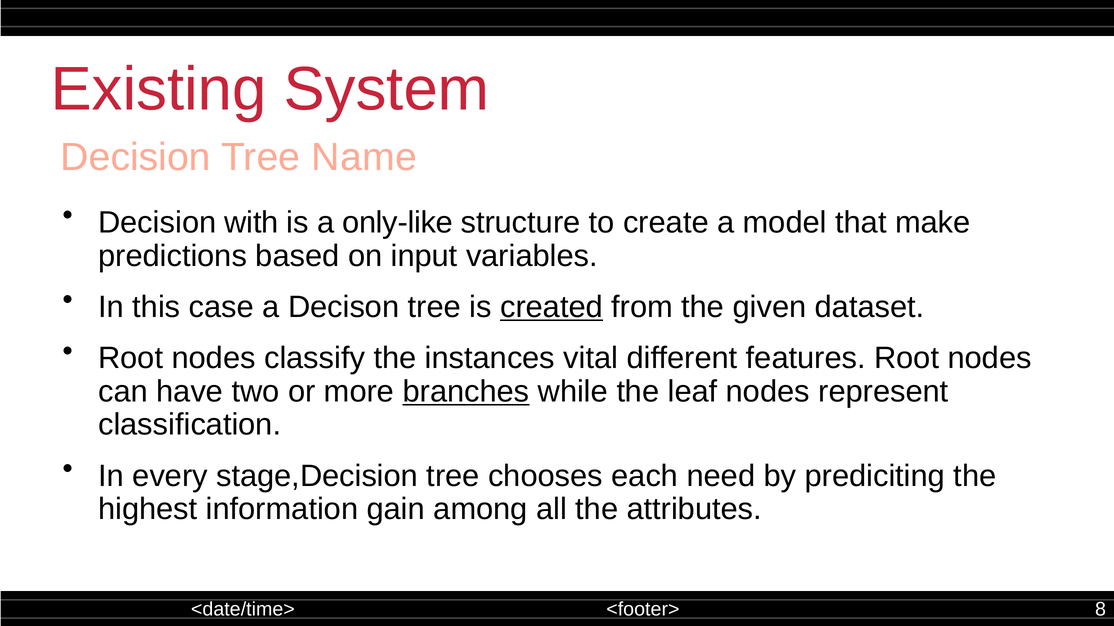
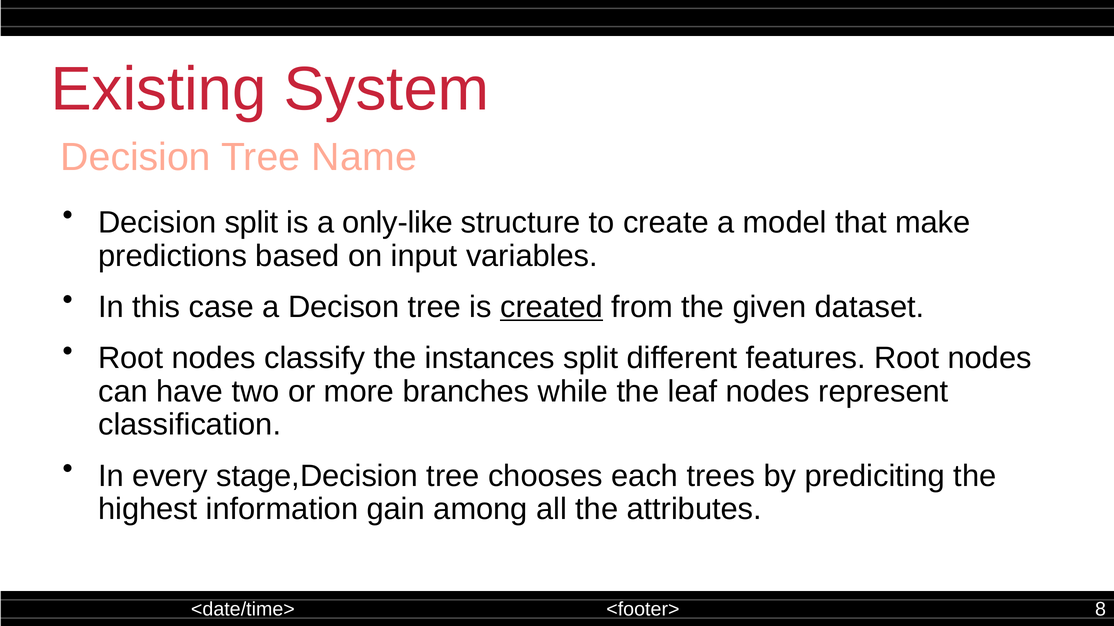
Decision with: with -> split
instances vital: vital -> split
branches underline: present -> none
need: need -> trees
